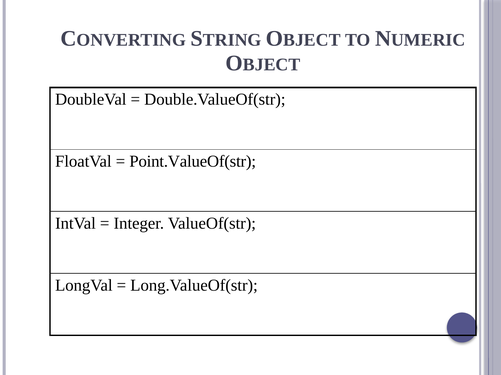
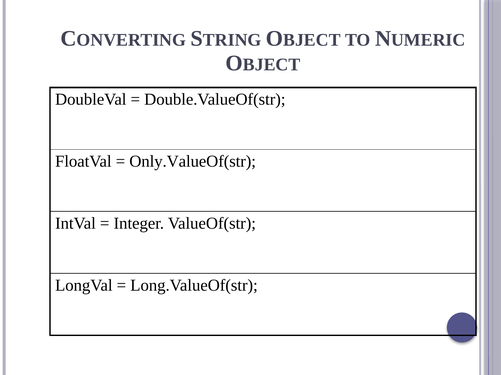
Point.ValueOf(str: Point.ValueOf(str -> Only.ValueOf(str
